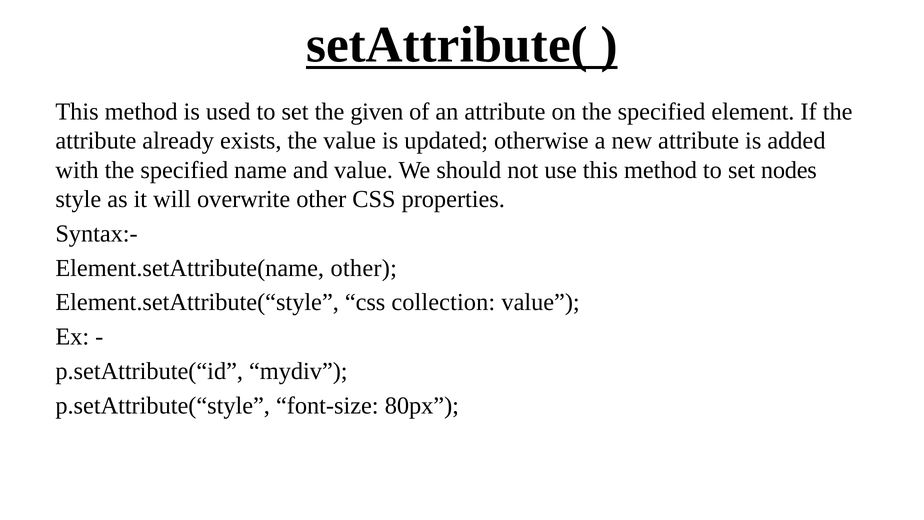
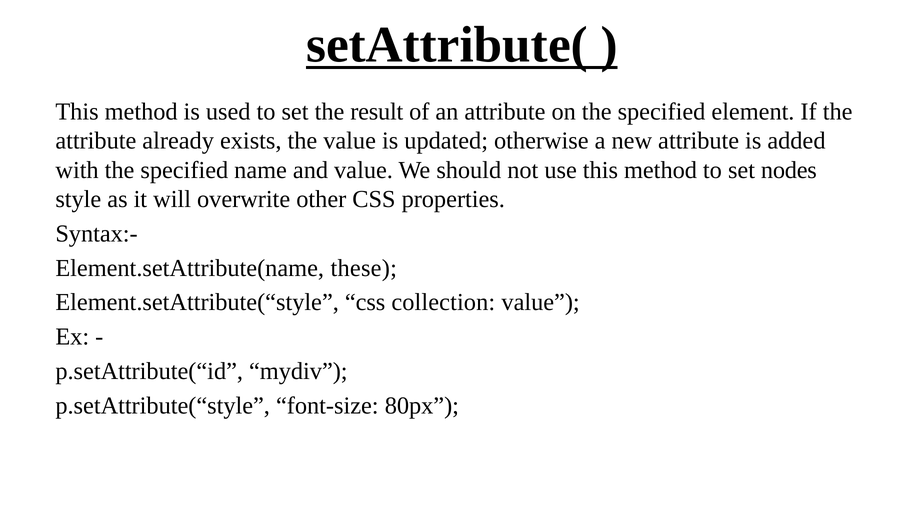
given: given -> result
Element.setAttribute(name other: other -> these
